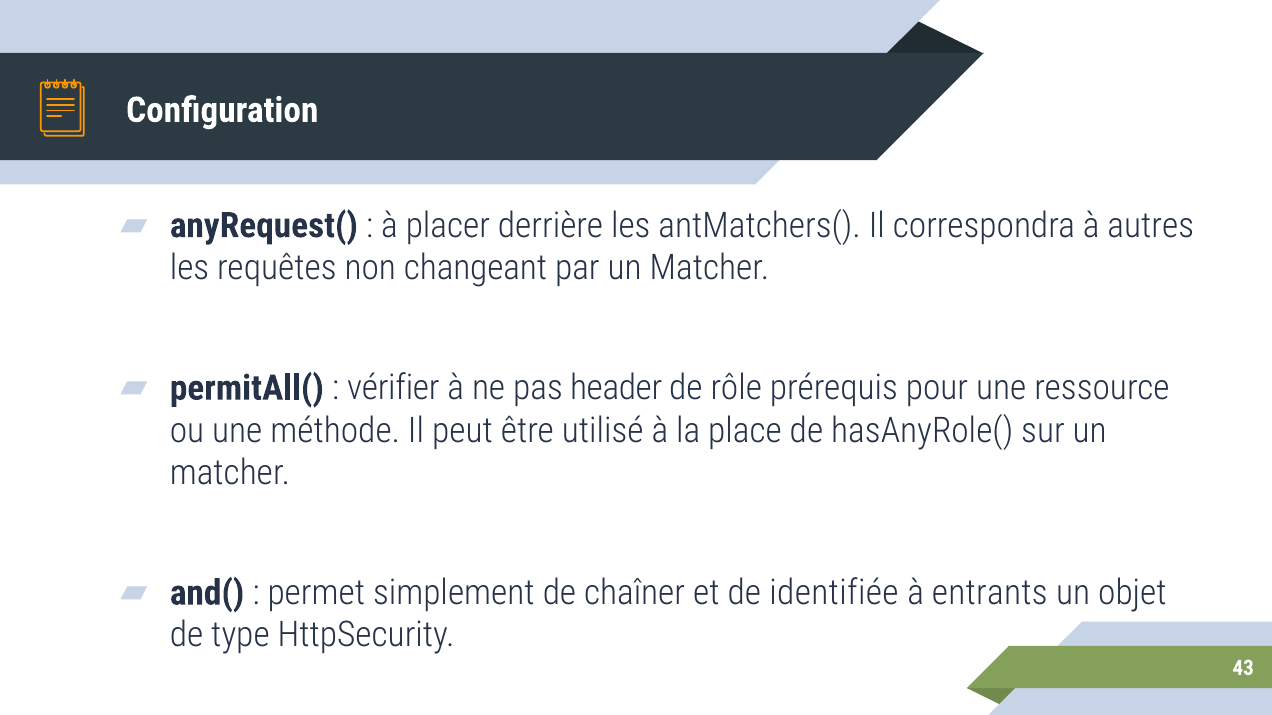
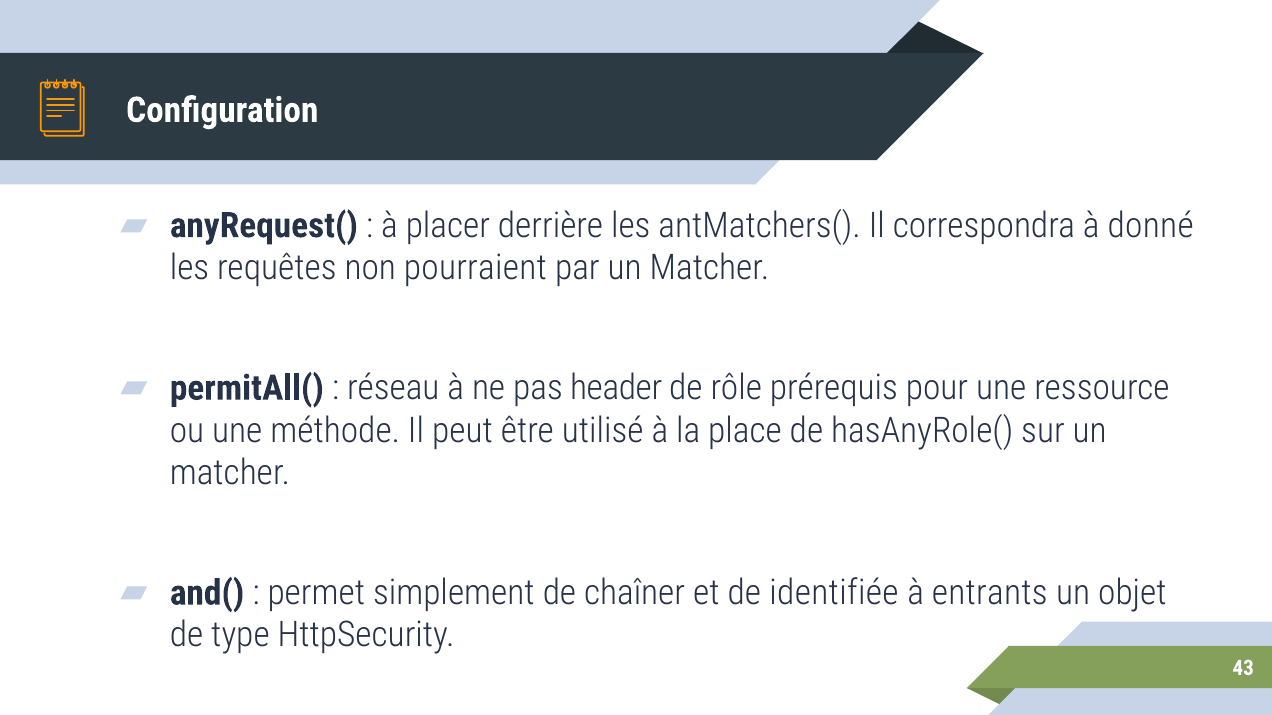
autres: autres -> donné
changeant: changeant -> pourraient
vérifier: vérifier -> réseau
